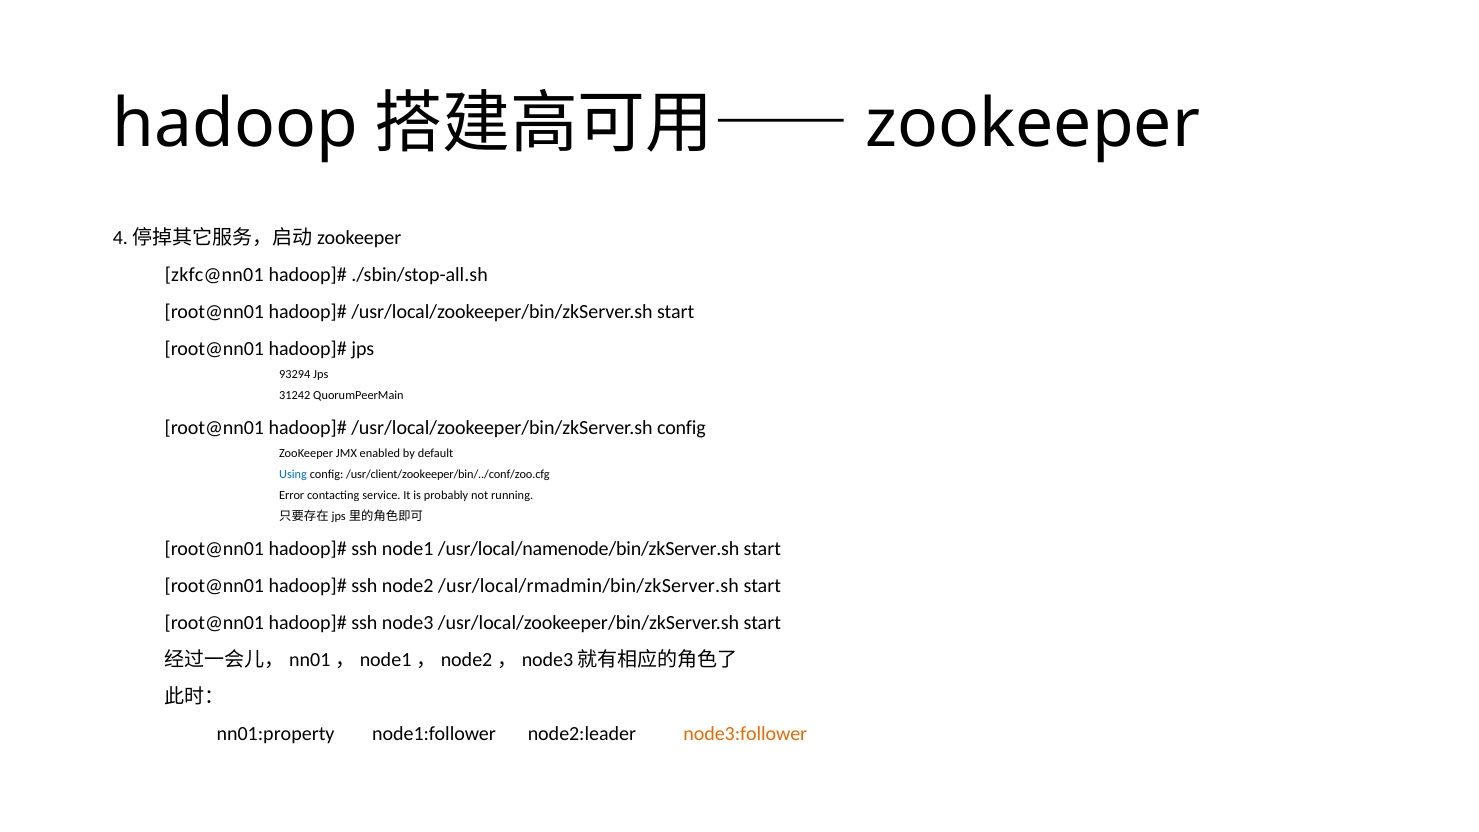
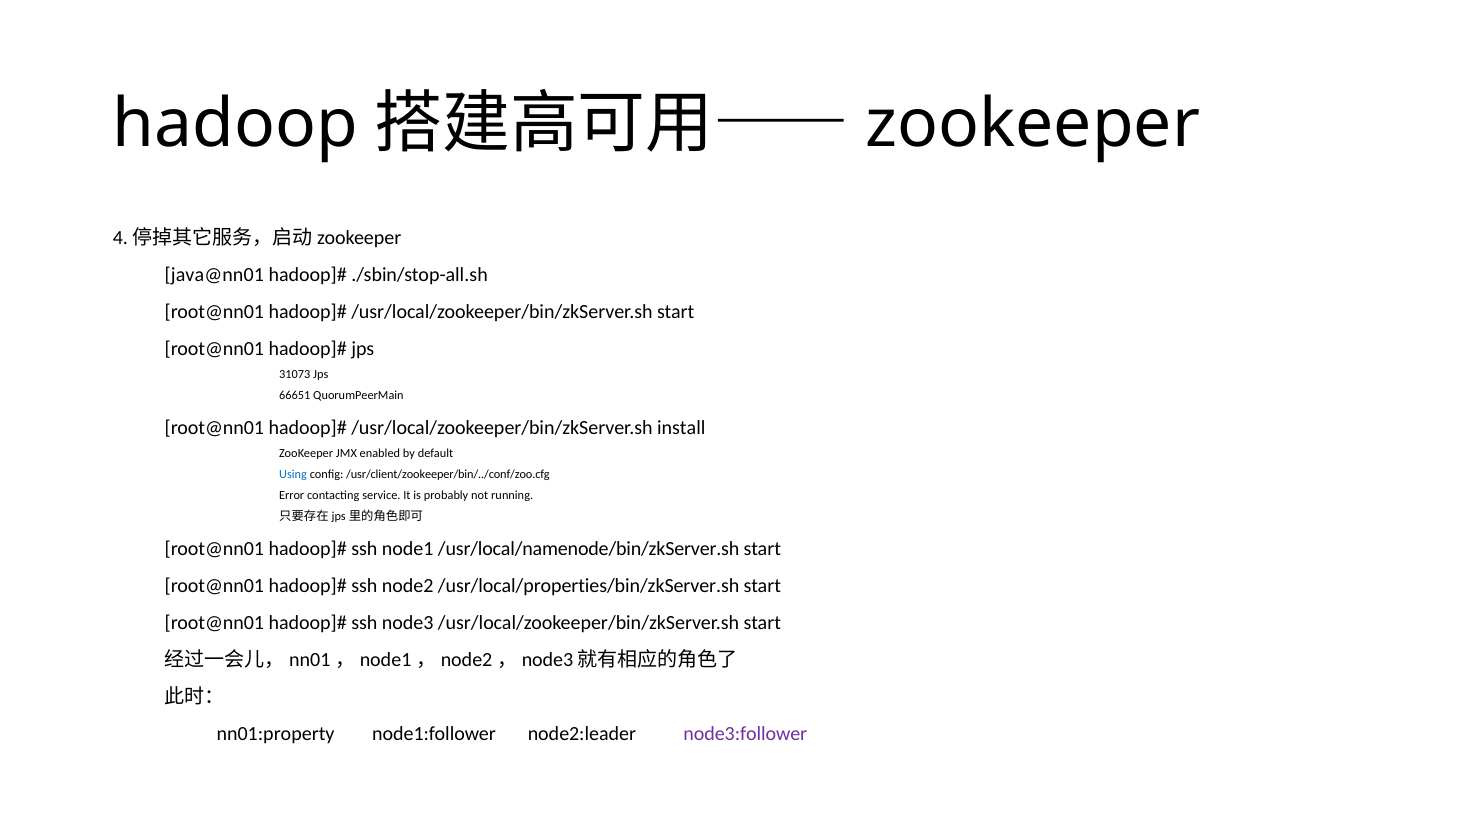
zkfc@nn01: zkfc@nn01 -> java@nn01
93294: 93294 -> 31073
31242: 31242 -> 66651
/usr/local/zookeeper/bin/zkServer.sh config: config -> install
/usr/local/rmadmin/bin/zkServer.sh: /usr/local/rmadmin/bin/zkServer.sh -> /usr/local/properties/bin/zkServer.sh
node3:follower colour: orange -> purple
